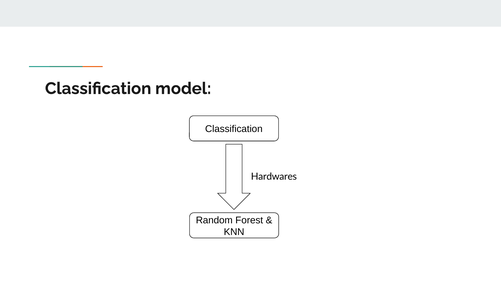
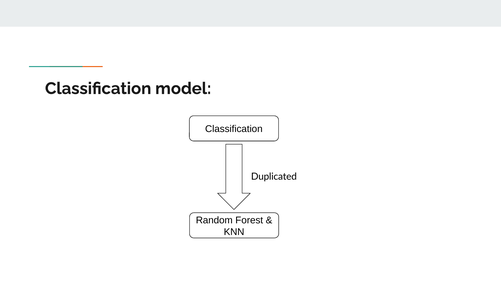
Hardwares: Hardwares -> Duplicated
